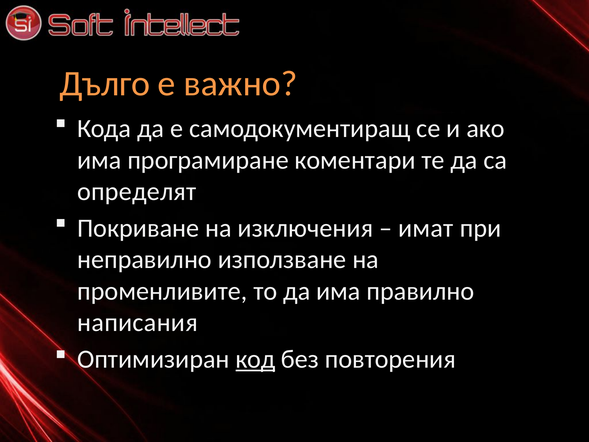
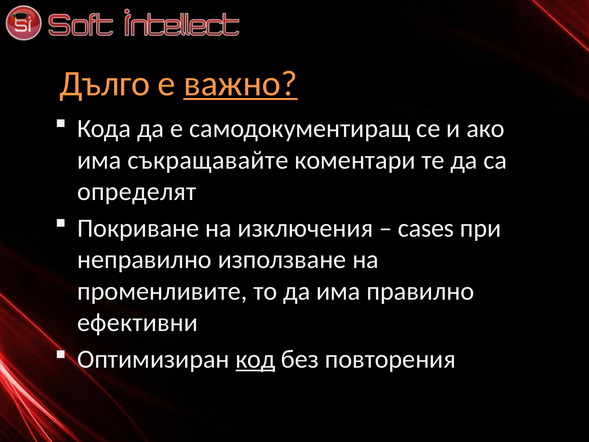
важно underline: none -> present
програмиране: програмиране -> съкращавайте
имат: имат -> cases
написания: написания -> ефективни
